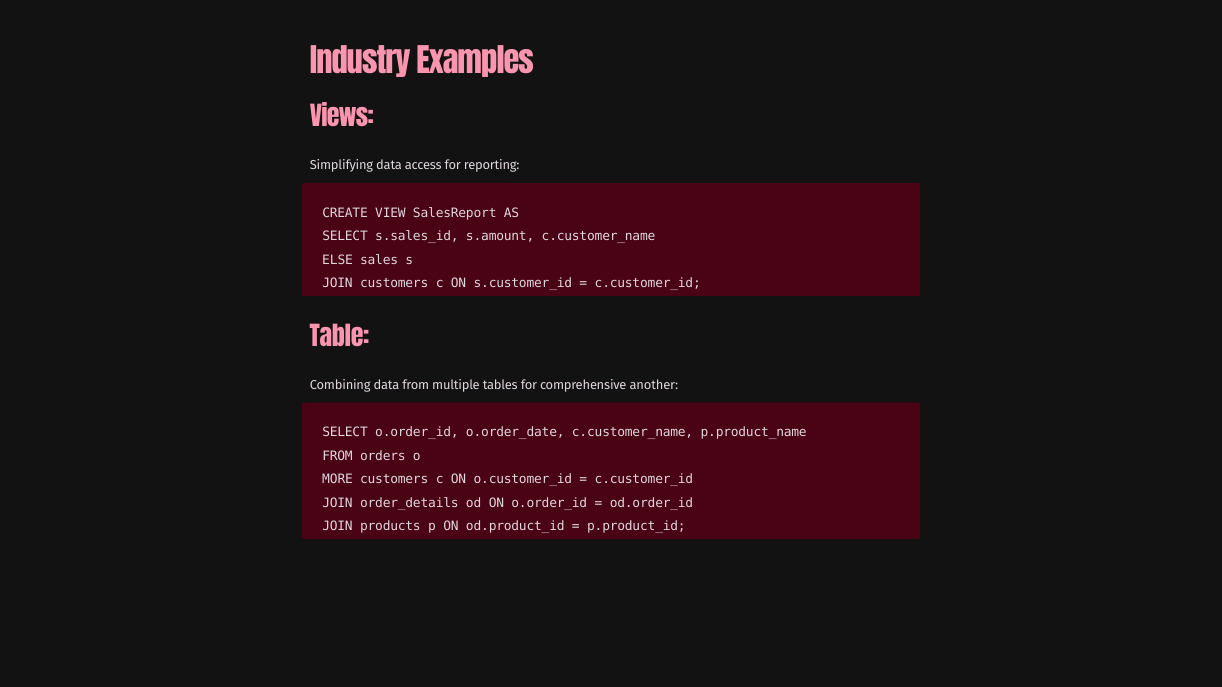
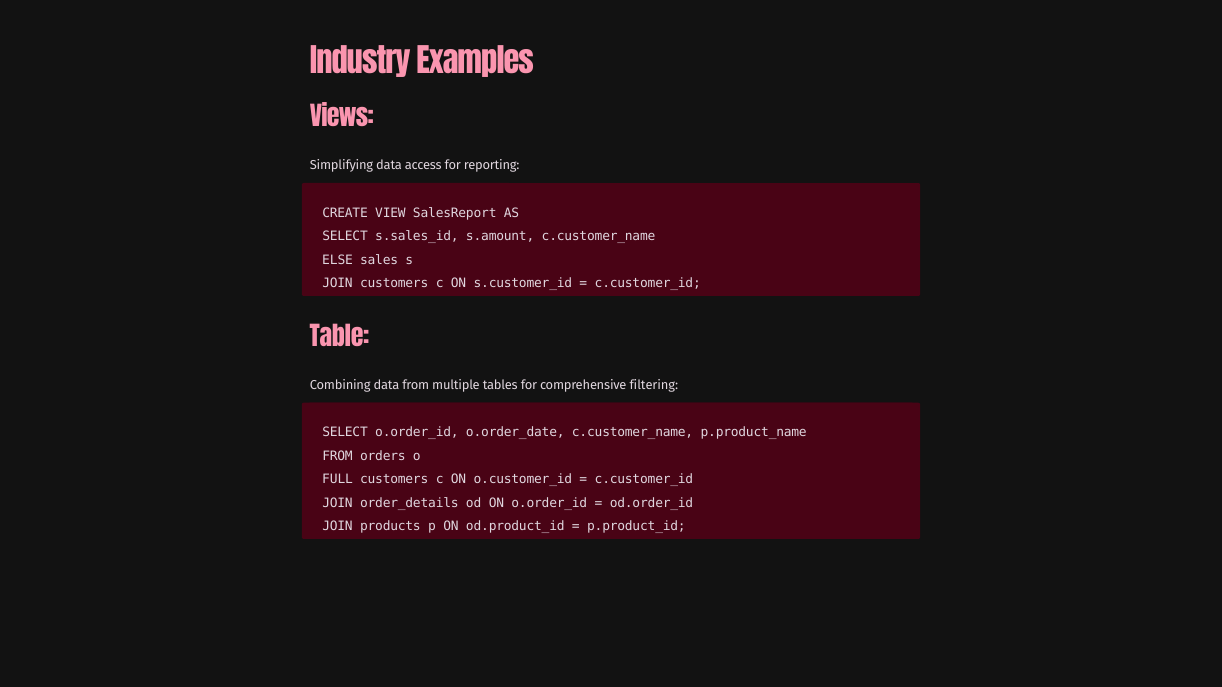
another: another -> filtering
MORE: MORE -> FULL
